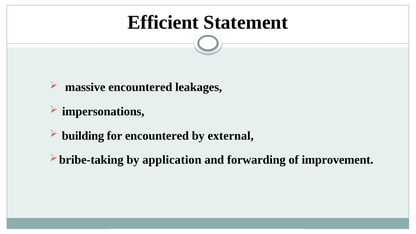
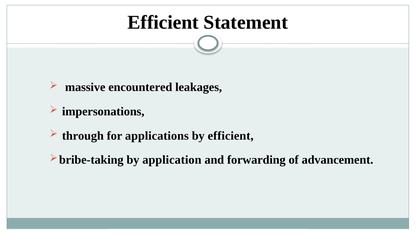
building: building -> through
for encountered: encountered -> applications
by external: external -> efficient
improvement: improvement -> advancement
